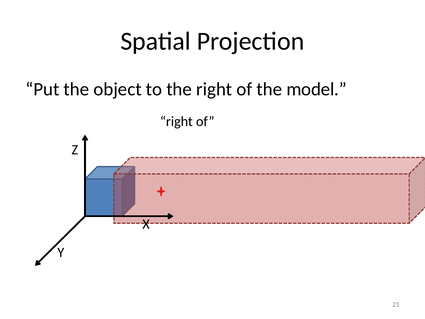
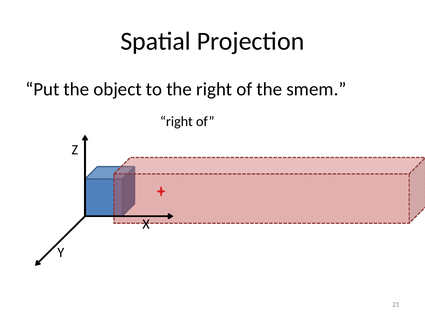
model: model -> smem
